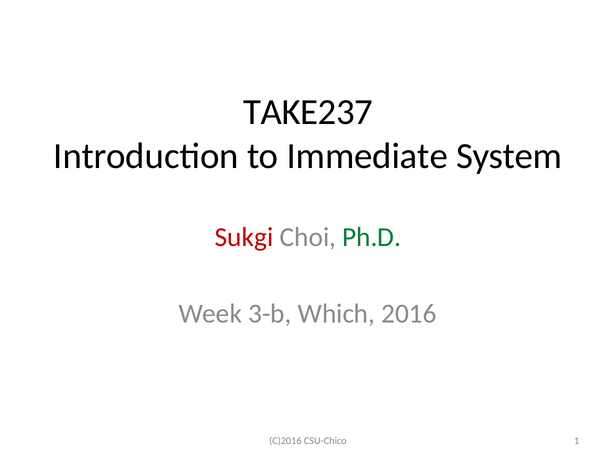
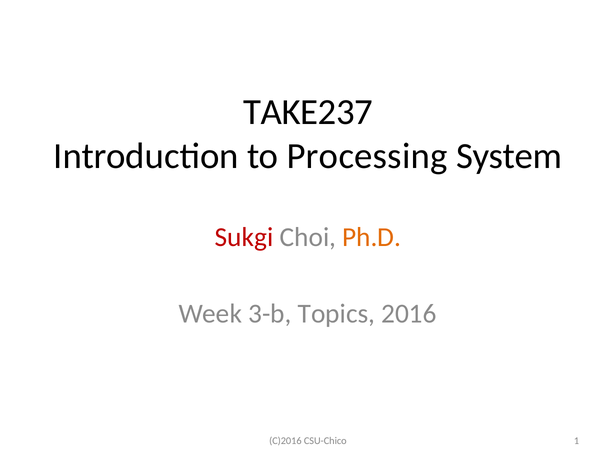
Immediate: Immediate -> Processing
Ph.D colour: green -> orange
Which: Which -> Topics
